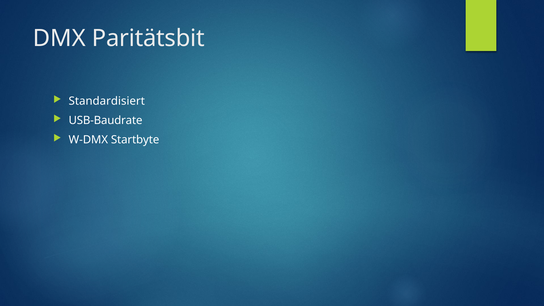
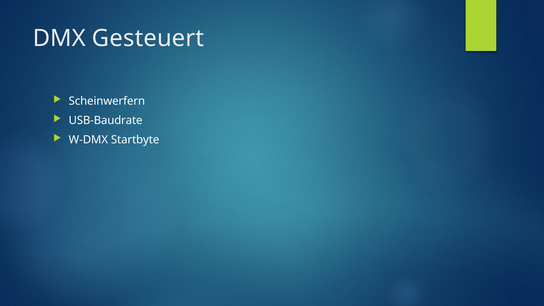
Paritätsbit: Paritätsbit -> Gesteuert
Standardisiert: Standardisiert -> Scheinwerfern
